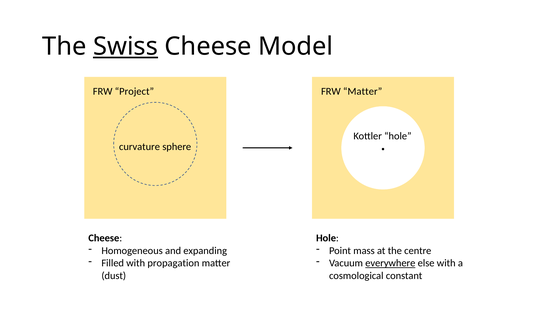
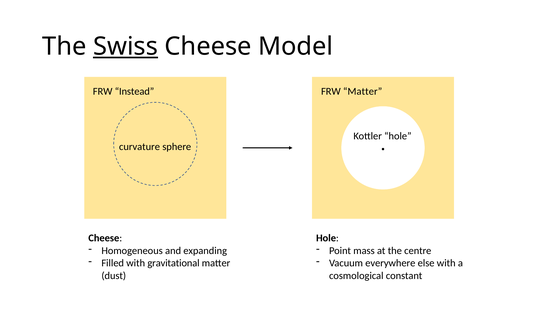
Project: Project -> Instead
propagation: propagation -> gravitational
everywhere underline: present -> none
